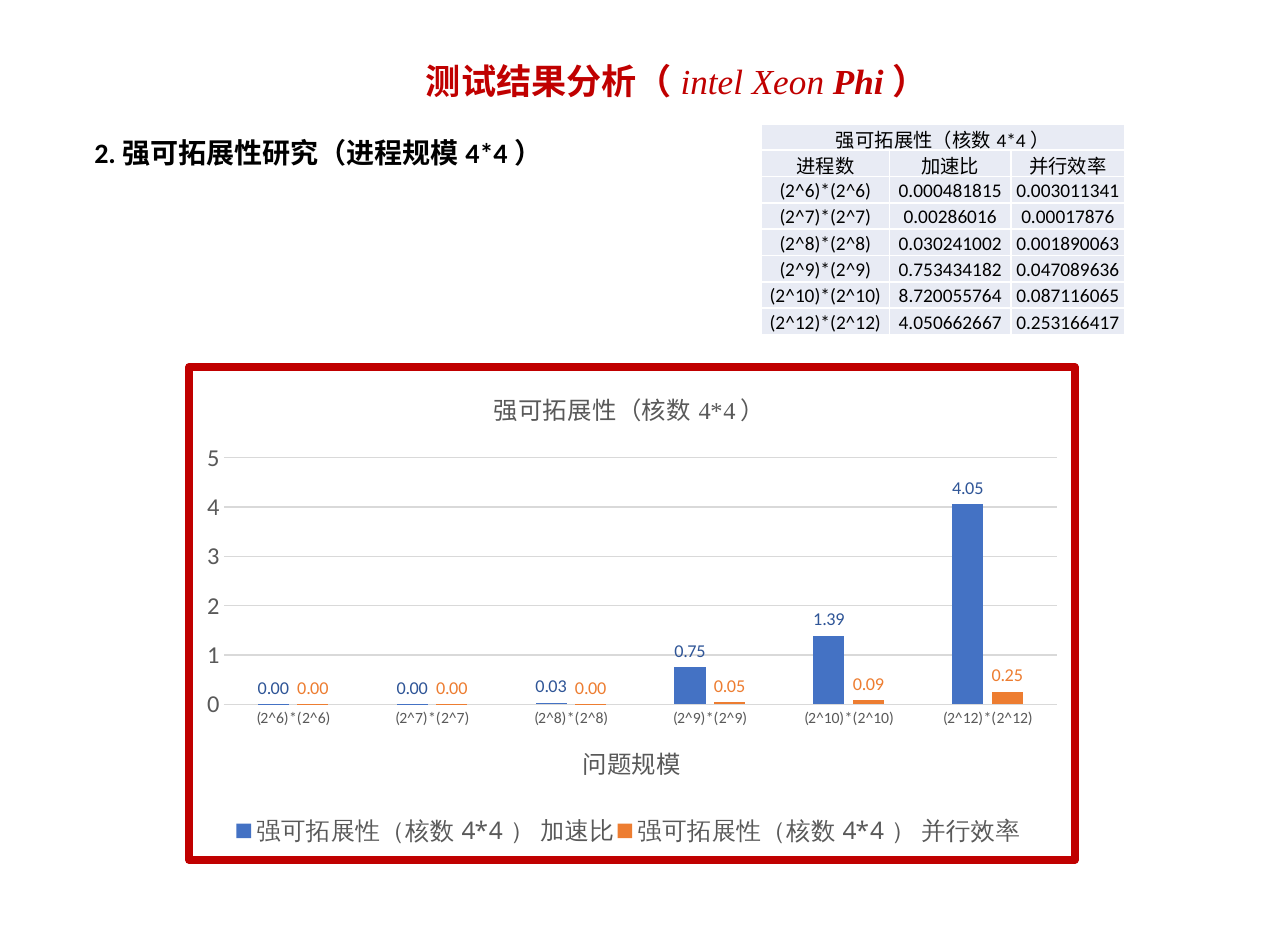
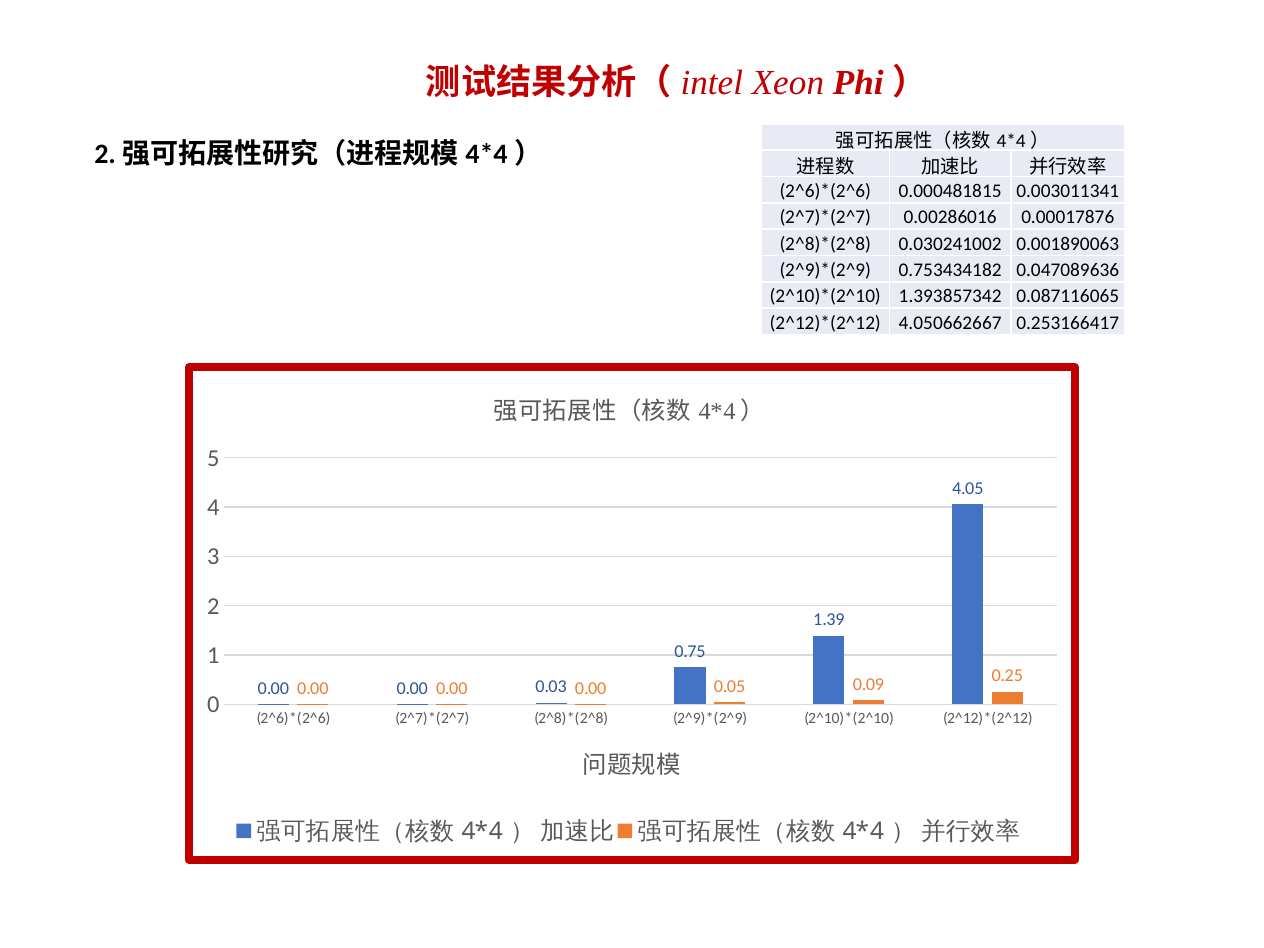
8.720055764: 8.720055764 -> 1.393857342
